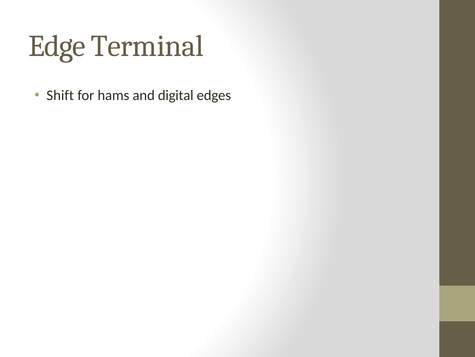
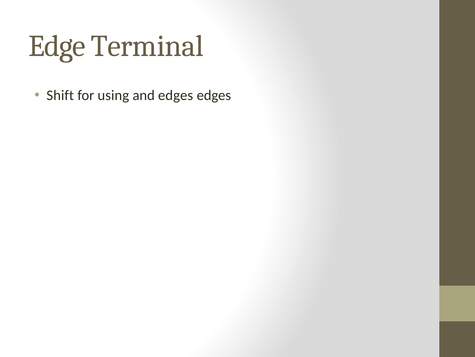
hams: hams -> using
and digital: digital -> edges
